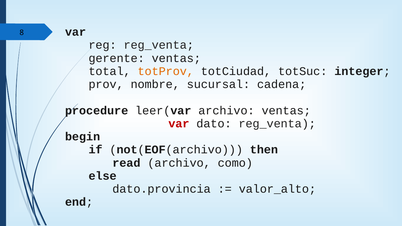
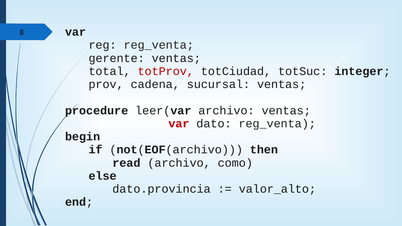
totProv colour: orange -> red
nombre: nombre -> cadena
sucursal cadena: cadena -> ventas
